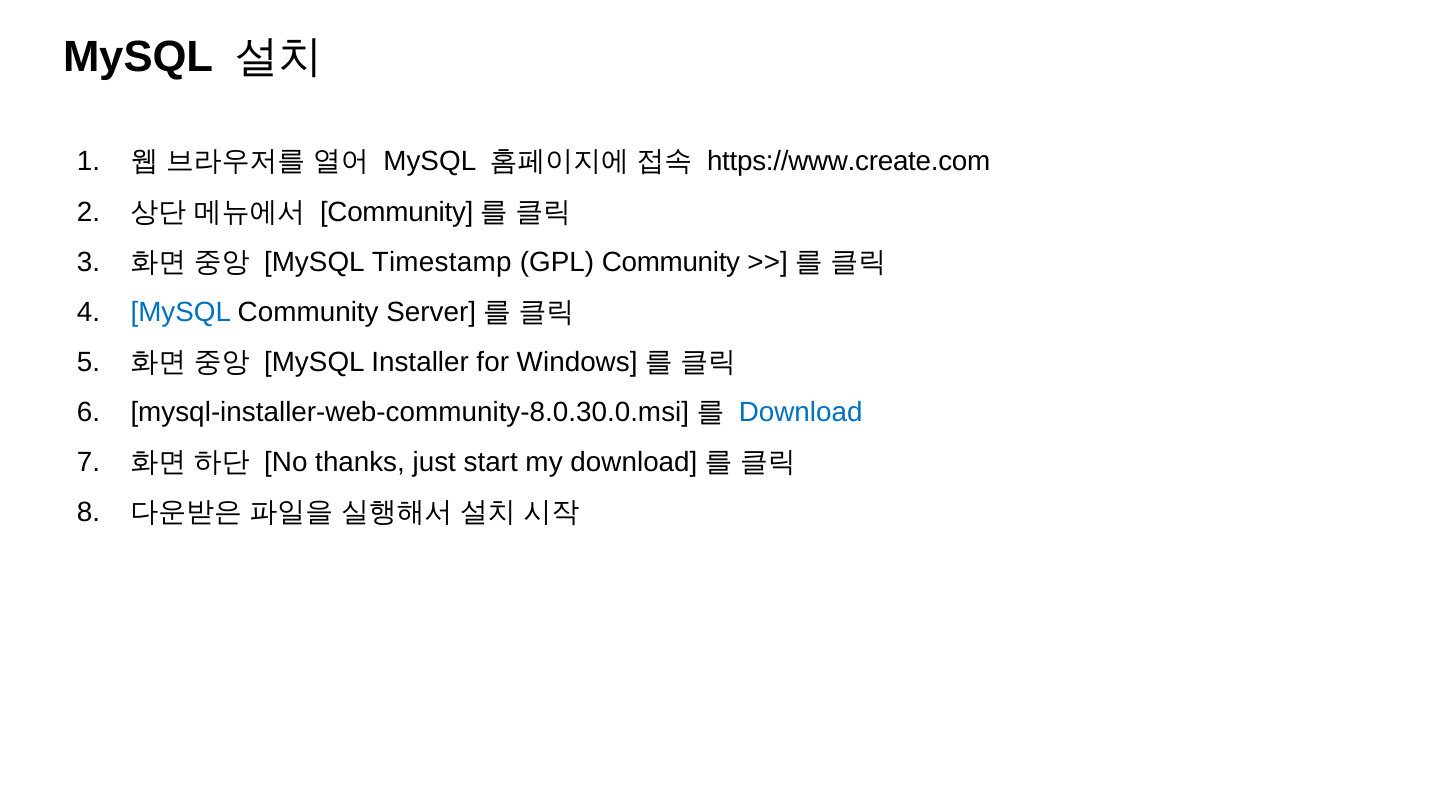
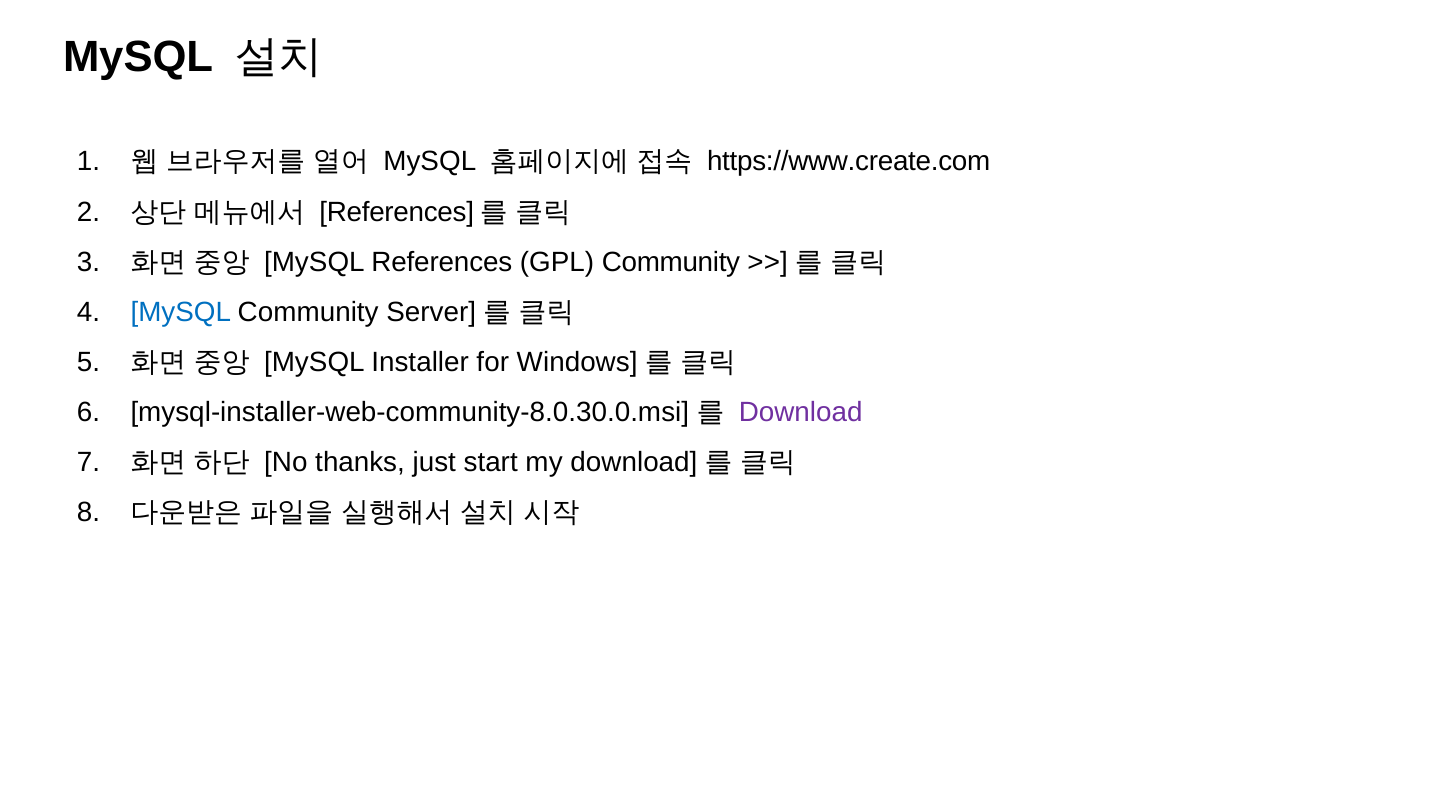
Community at (397, 212): Community -> References
MySQL Timestamp: Timestamp -> References
Download at (801, 412) colour: blue -> purple
